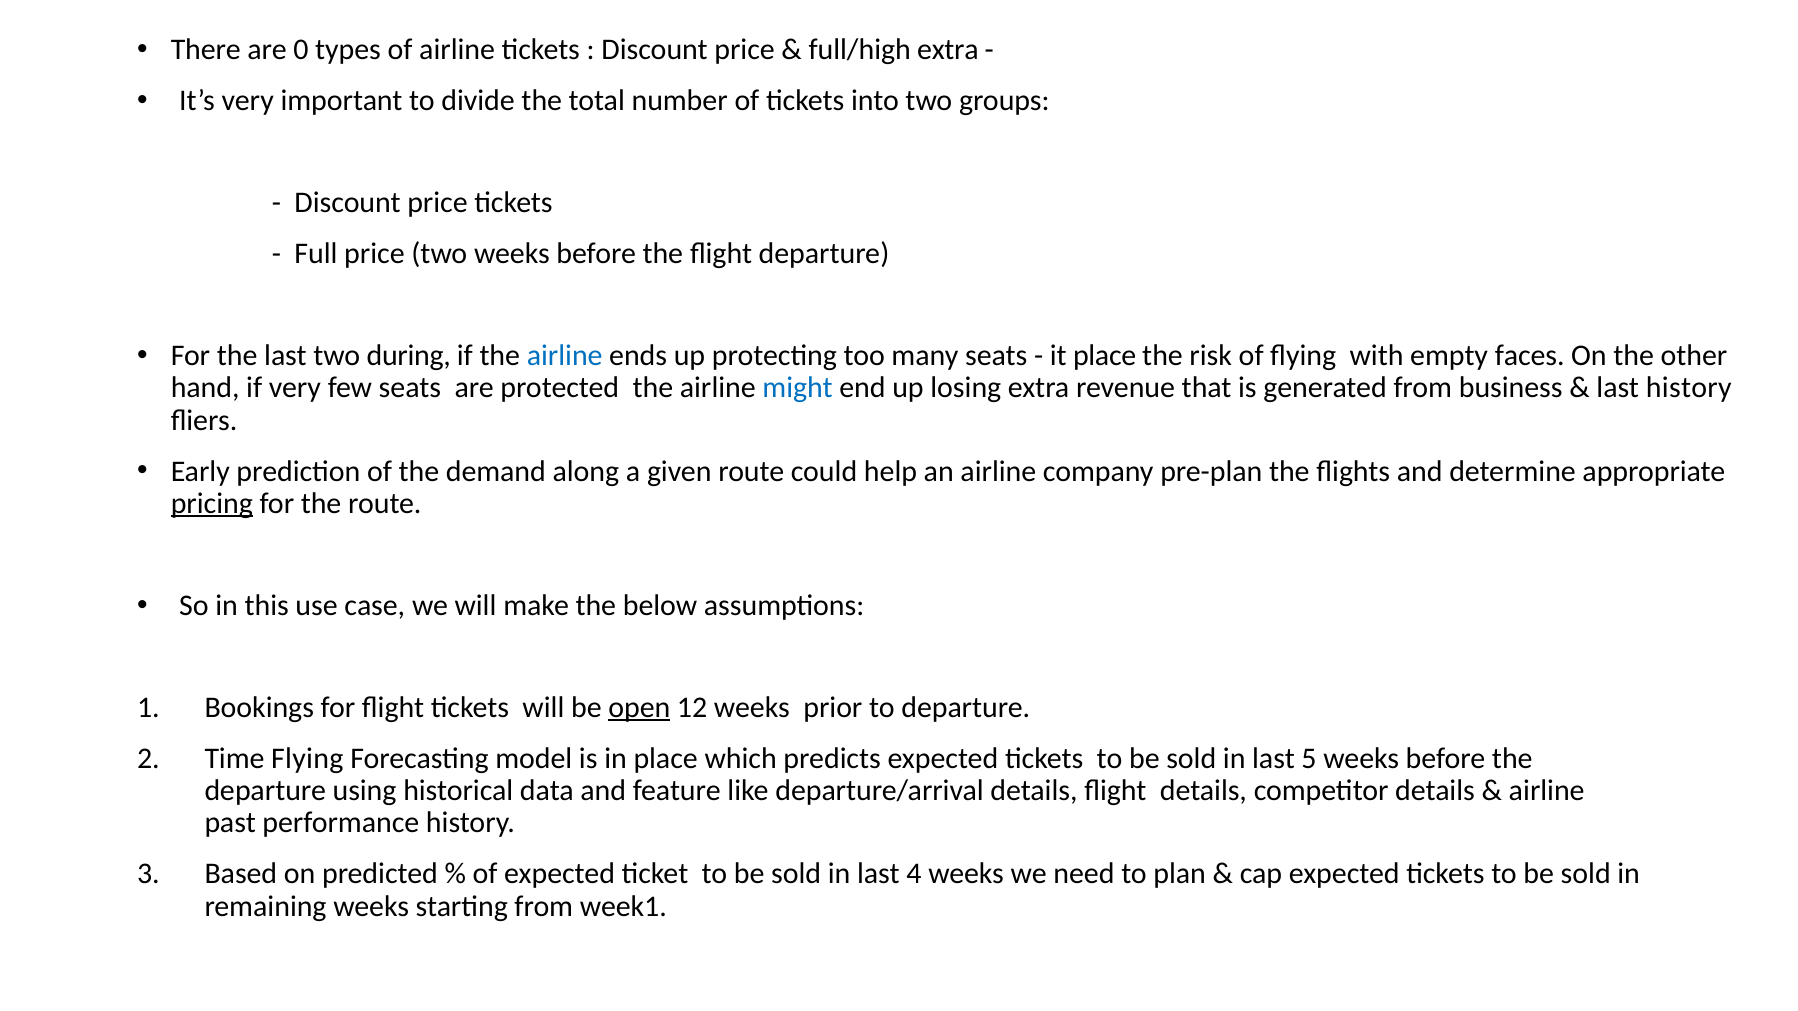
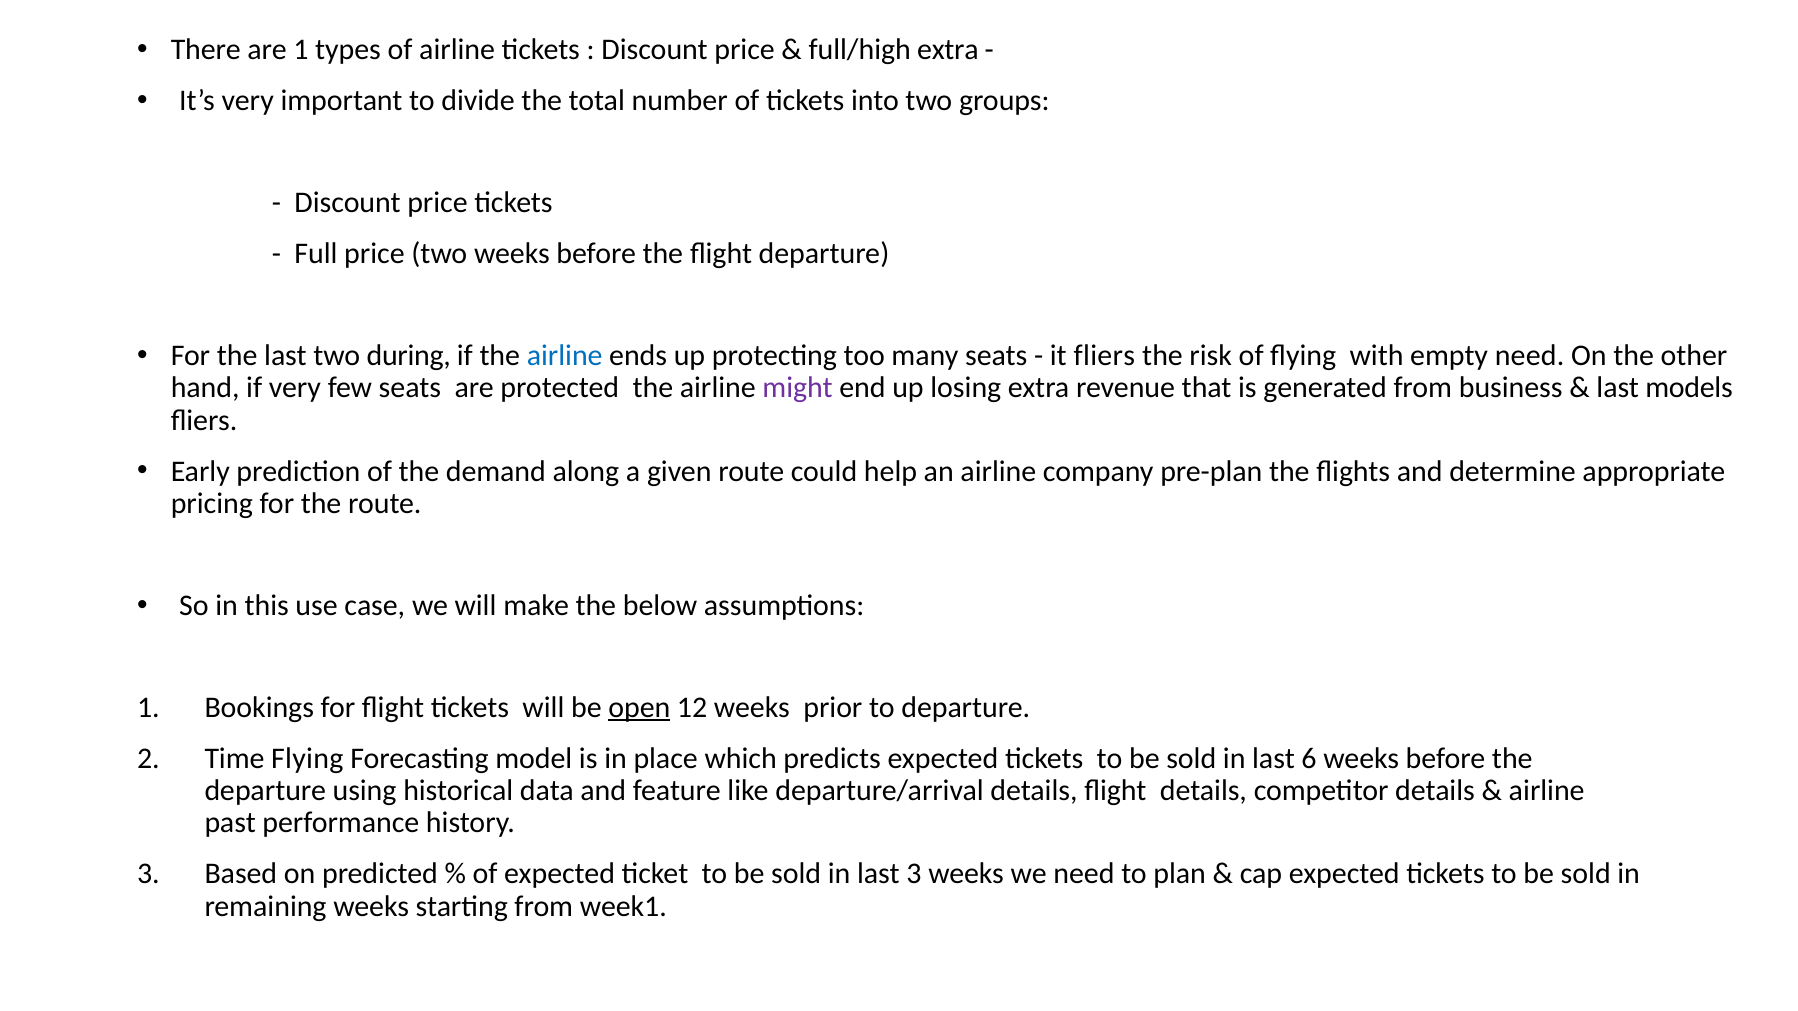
are 0: 0 -> 1
it place: place -> fliers
empty faces: faces -> need
might colour: blue -> purple
last history: history -> models
pricing underline: present -> none
5: 5 -> 6
last 4: 4 -> 3
